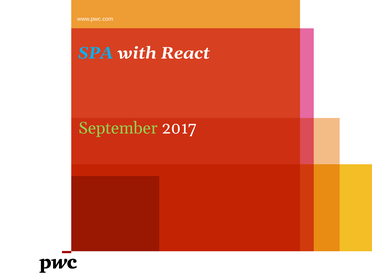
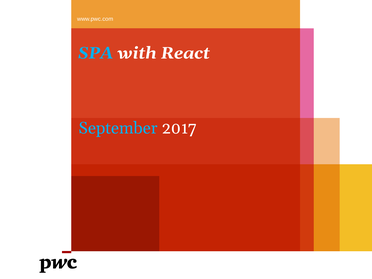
September colour: light green -> light blue
